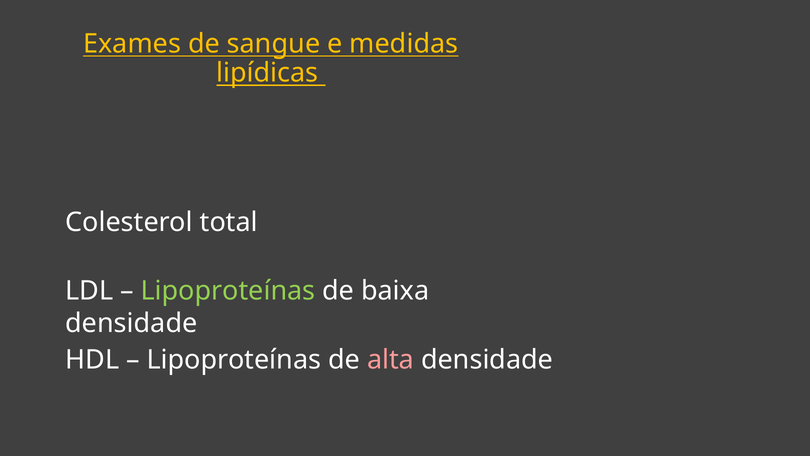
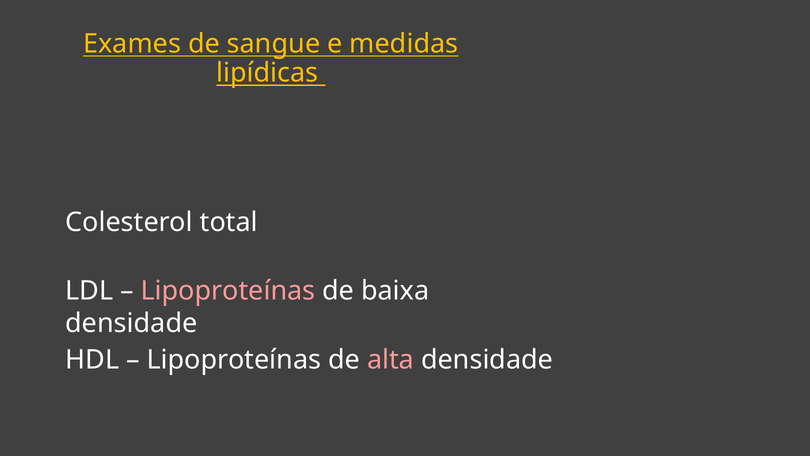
Lipoproteínas at (228, 291) colour: light green -> pink
